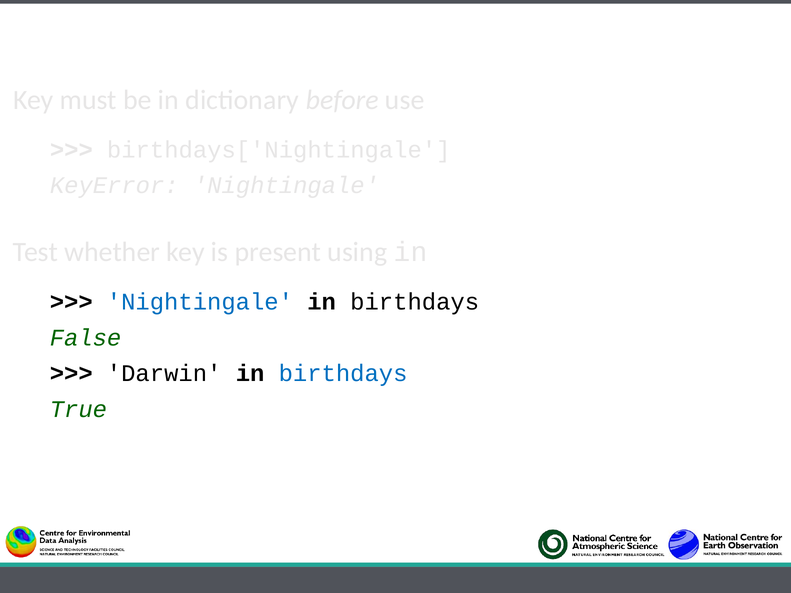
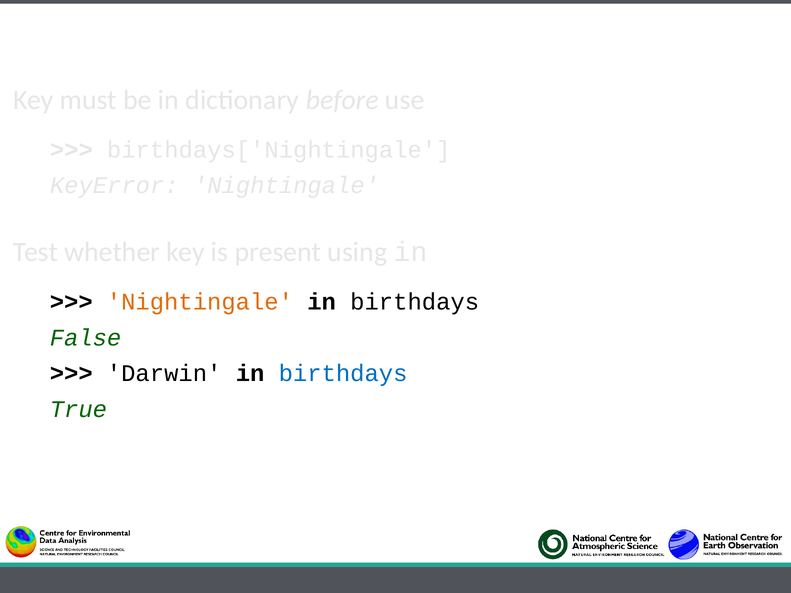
Nightingale at (200, 302) colour: blue -> orange
